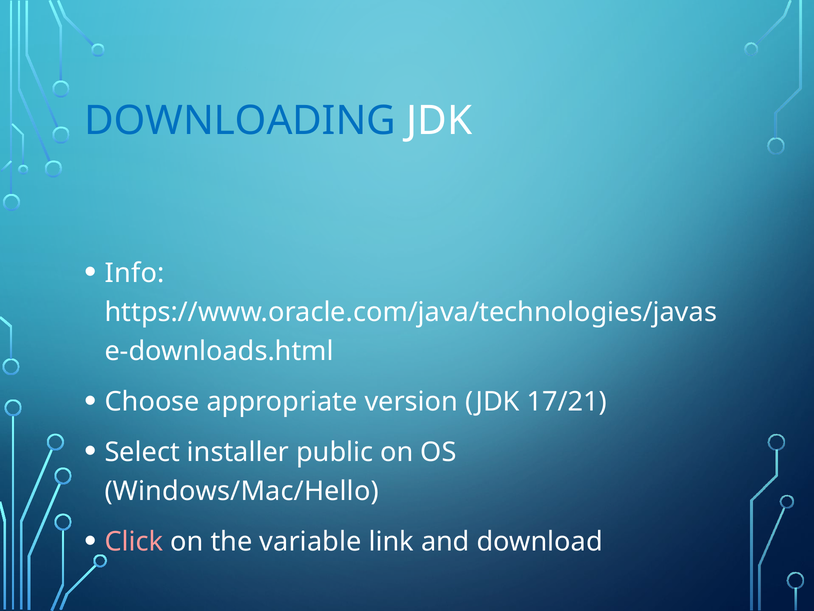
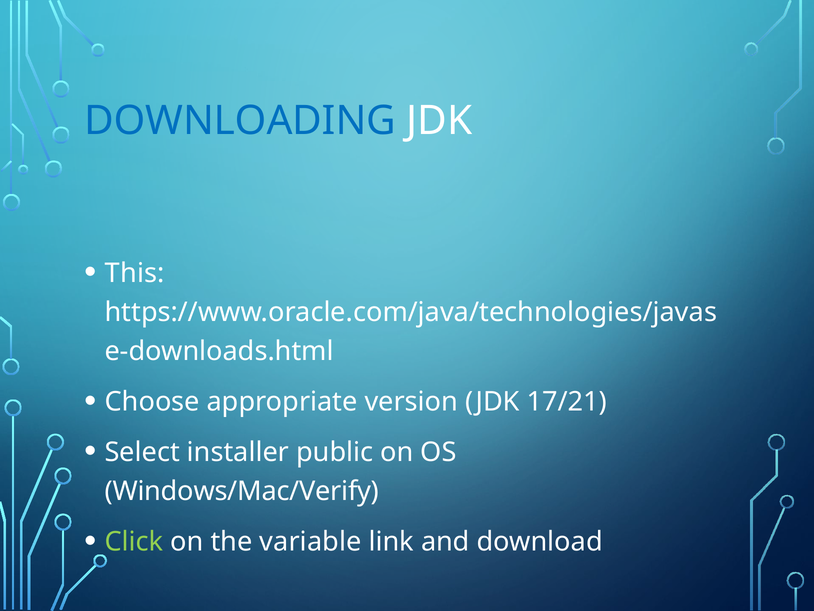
Info: Info -> This
Windows/Mac/Hello: Windows/Mac/Hello -> Windows/Mac/Verify
Click colour: pink -> light green
